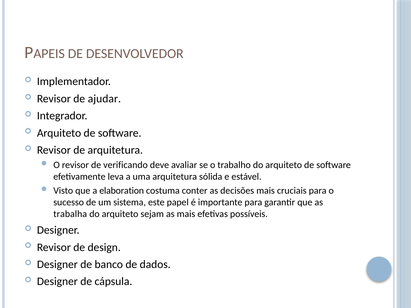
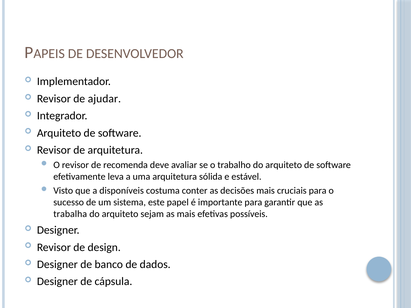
verificando: verificando -> recomenda
elaboration: elaboration -> disponíveis
